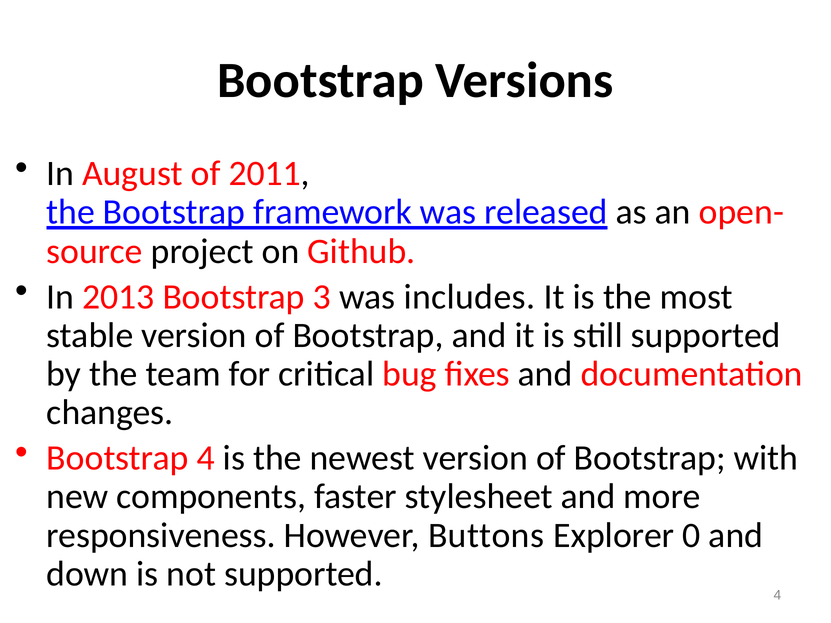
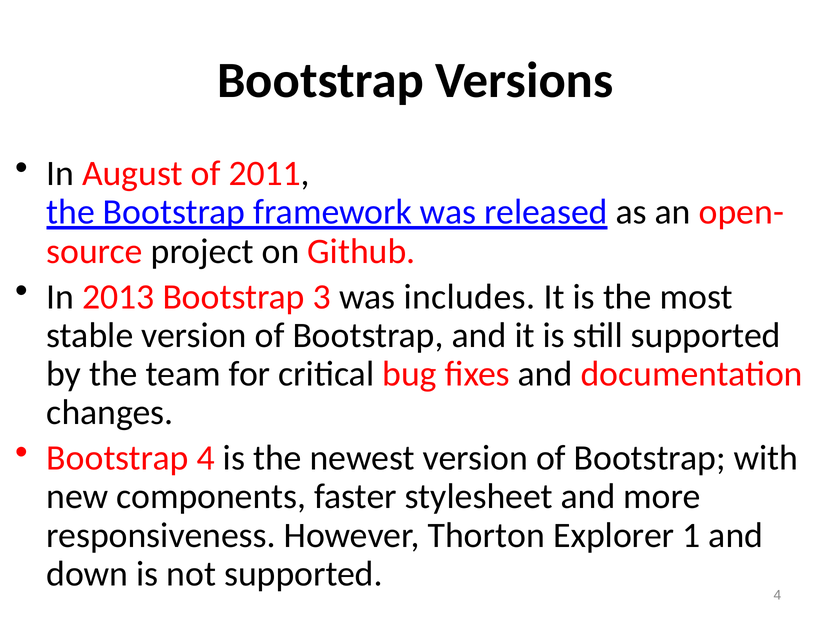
Buttons: Buttons -> Thorton
0: 0 -> 1
